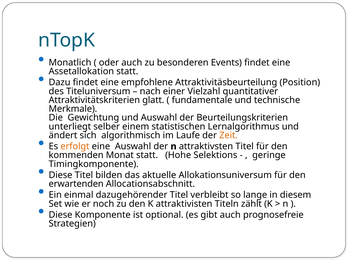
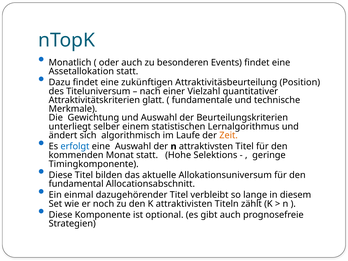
empfohlene: empfohlene -> zukünftigen
erfolgt colour: orange -> blue
erwartenden: erwartenden -> fundamental
